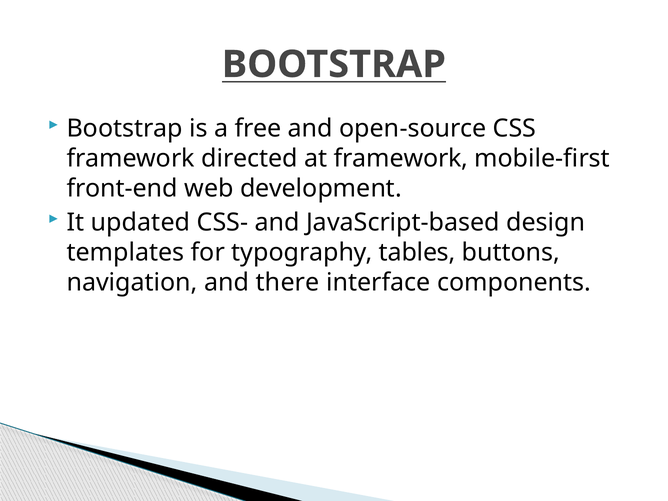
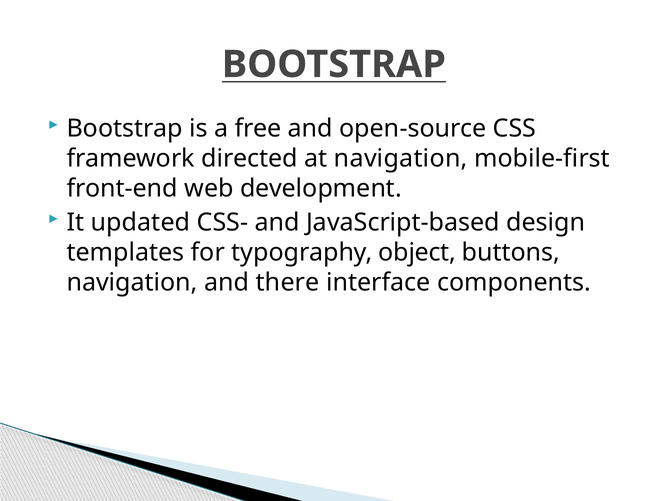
at framework: framework -> navigation
tables: tables -> object
